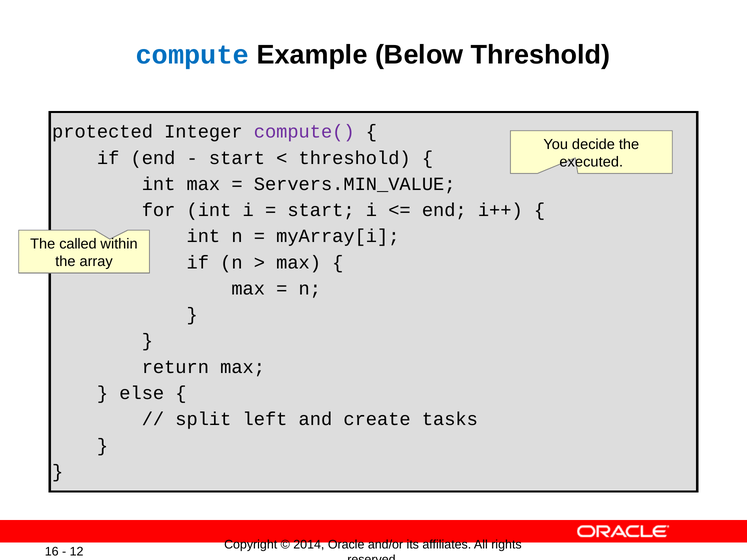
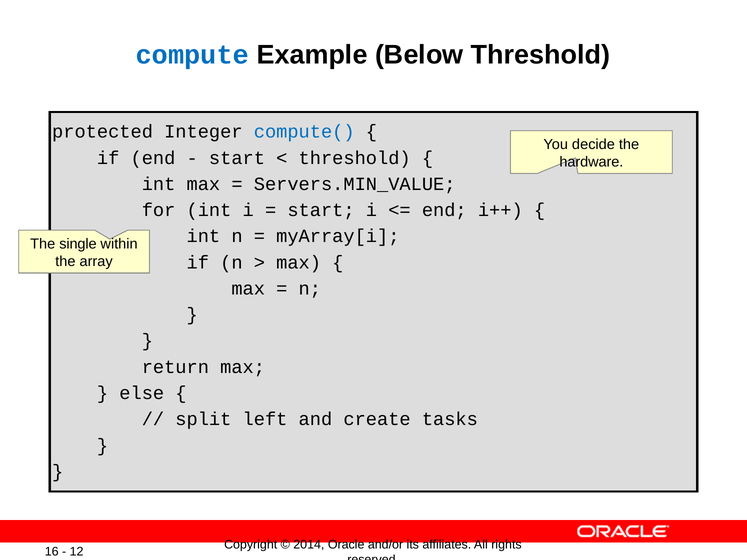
compute( colour: purple -> blue
executed: executed -> hardware
called: called -> single
